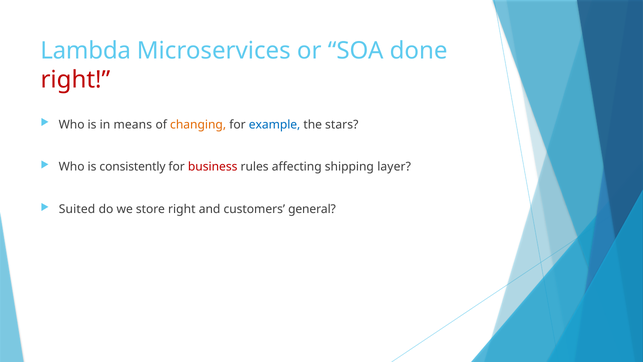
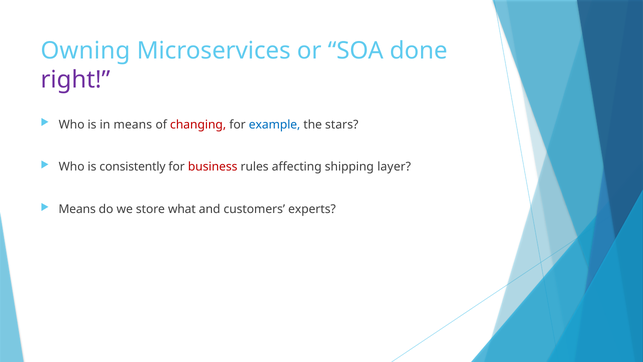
Lambda: Lambda -> Owning
right at (75, 80) colour: red -> purple
changing colour: orange -> red
Suited at (77, 209): Suited -> Means
store right: right -> what
general: general -> experts
